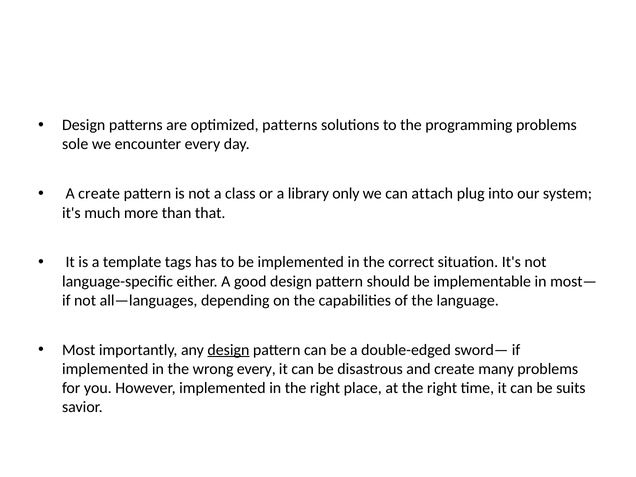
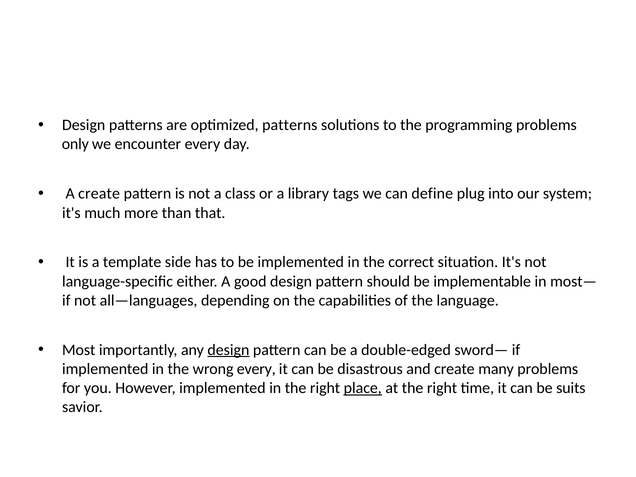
sole: sole -> only
only: only -> tags
attach: attach -> define
tags: tags -> side
place underline: none -> present
